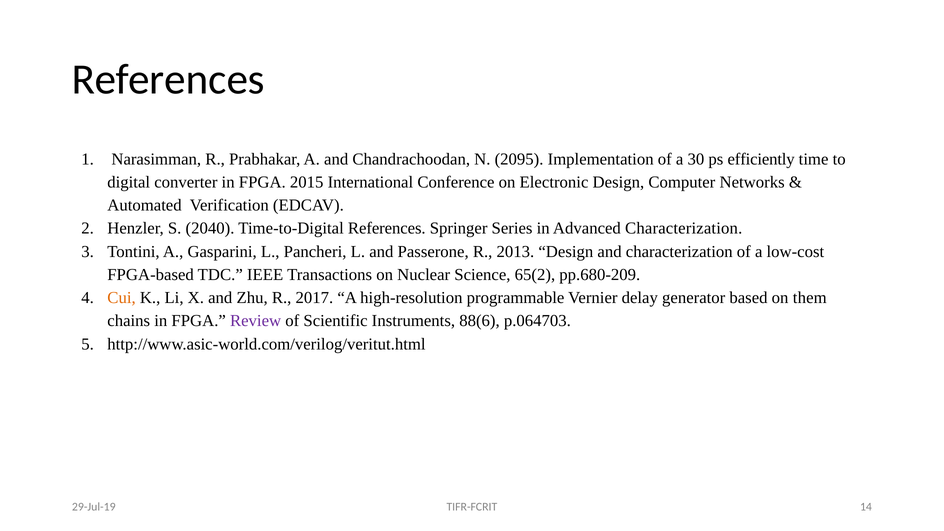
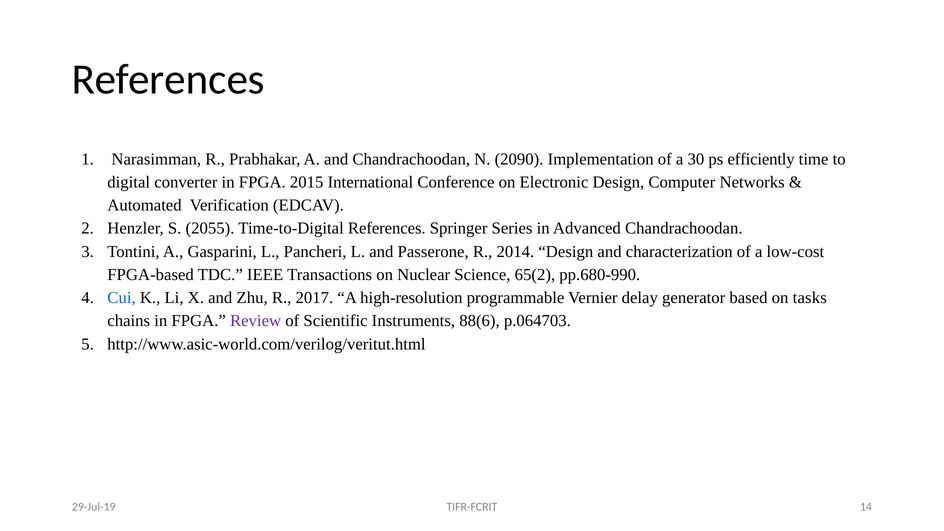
2095: 2095 -> 2090
2040: 2040 -> 2055
Advanced Characterization: Characterization -> Chandrachoodan
2013: 2013 -> 2014
pp.680-209: pp.680-209 -> pp.680-990
Cui colour: orange -> blue
them: them -> tasks
